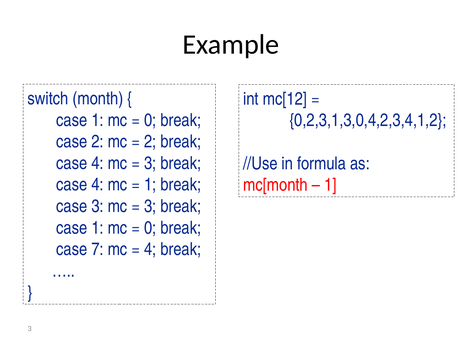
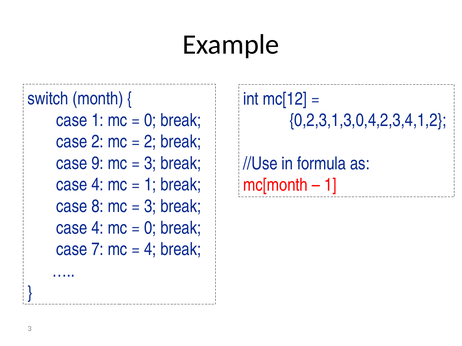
4 at (97, 163): 4 -> 9
case 3: 3 -> 8
1 at (97, 228): 1 -> 4
